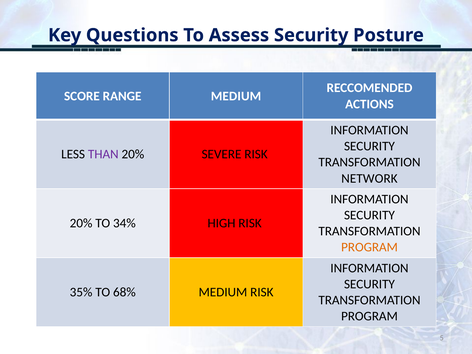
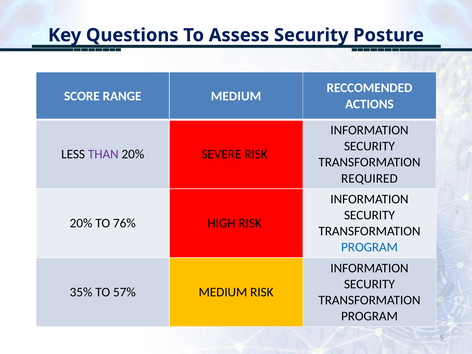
NETWORK: NETWORK -> REQUIRED
34%: 34% -> 76%
PROGRAM at (369, 247) colour: orange -> blue
68%: 68% -> 57%
